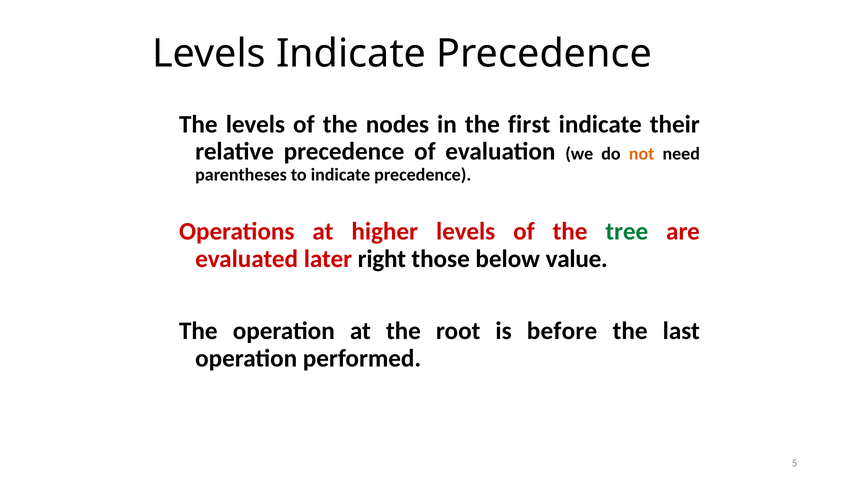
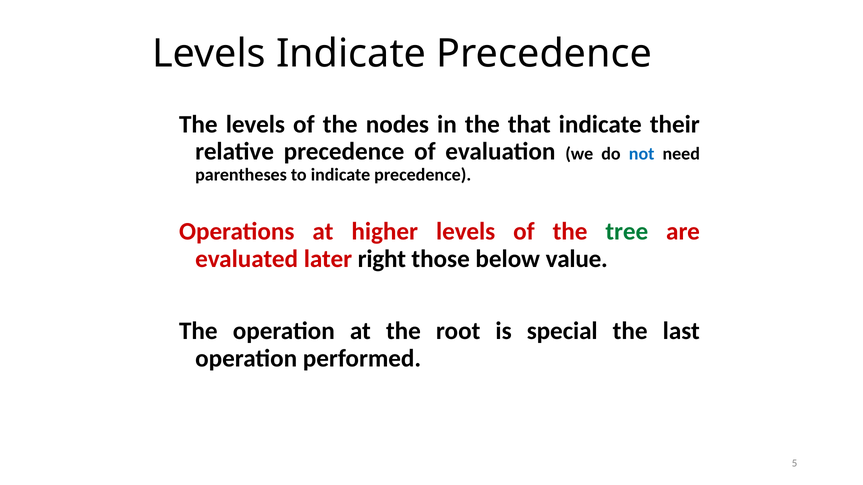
first: first -> that
not colour: orange -> blue
before: before -> special
